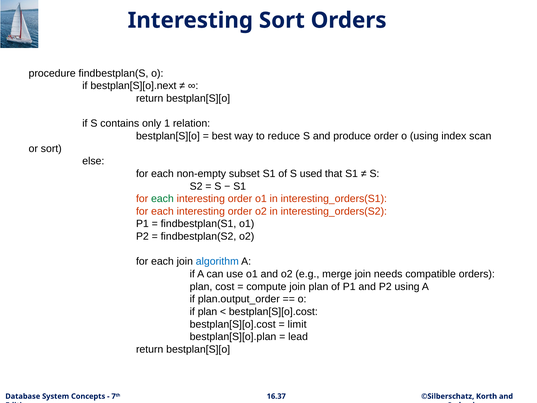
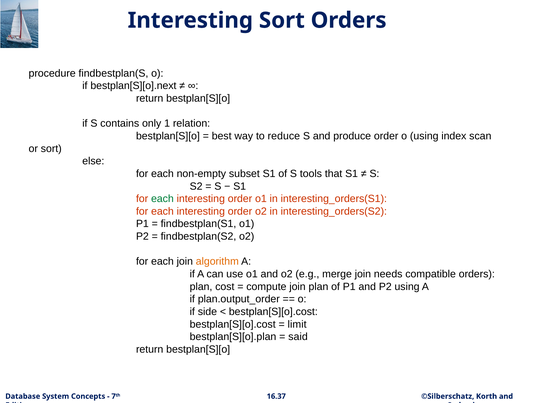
used: used -> tools
algorithm colour: blue -> orange
if plan: plan -> side
lead: lead -> said
